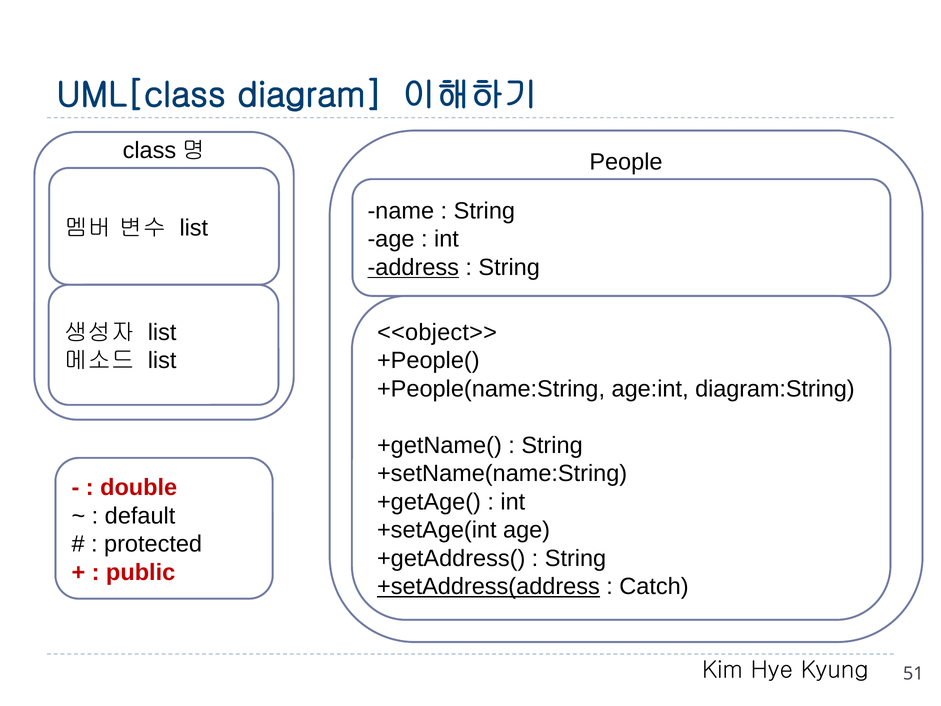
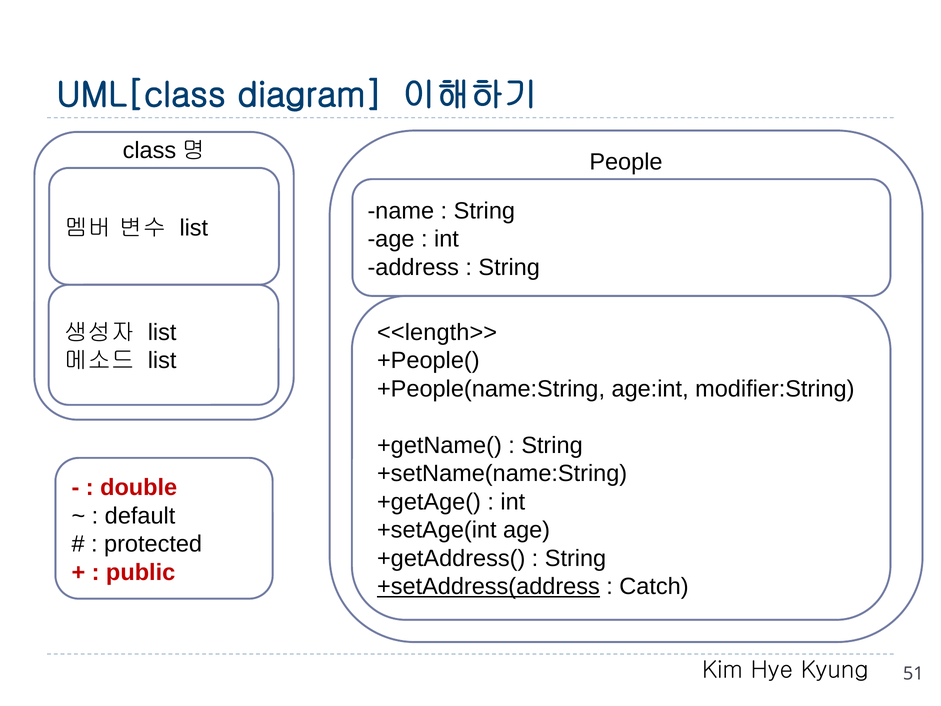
address underline: present -> none
<<object>>: <<object>> -> <<length>>
diagram:String: diagram:String -> modifier:String
